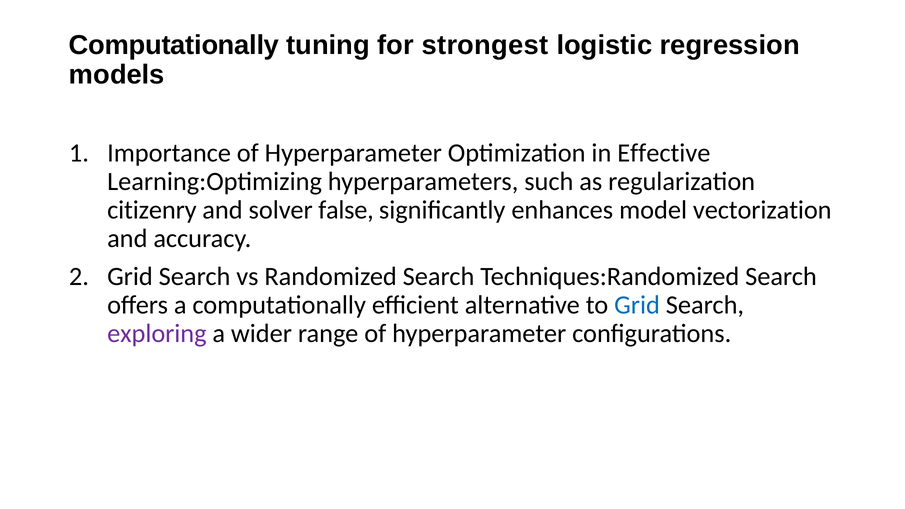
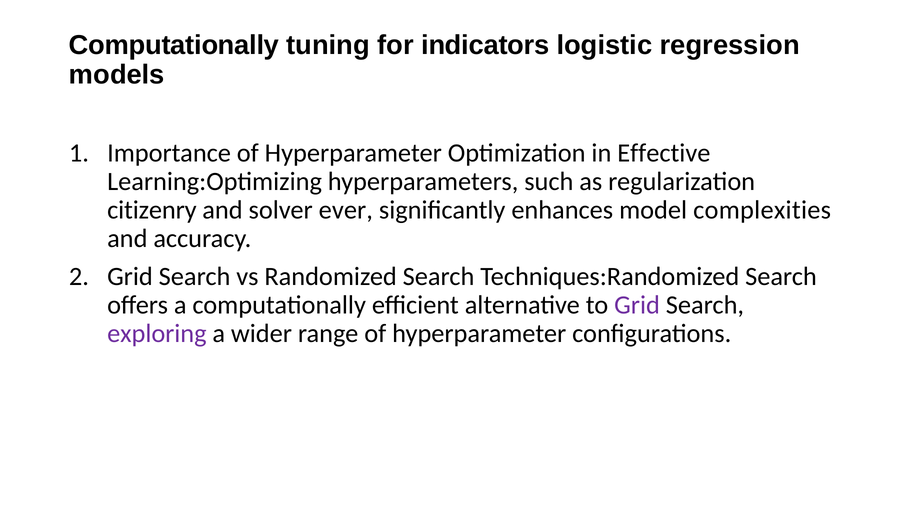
strongest: strongest -> indicators
false: false -> ever
vectorization: vectorization -> complexities
Grid at (637, 305) colour: blue -> purple
